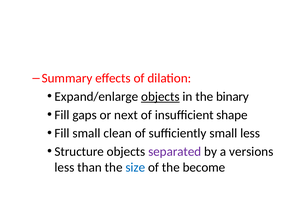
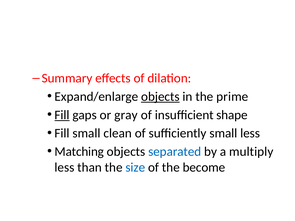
binary: binary -> prime
Fill at (62, 115) underline: none -> present
next: next -> gray
Structure: Structure -> Matching
separated colour: purple -> blue
versions: versions -> multiply
